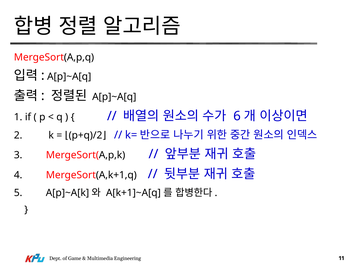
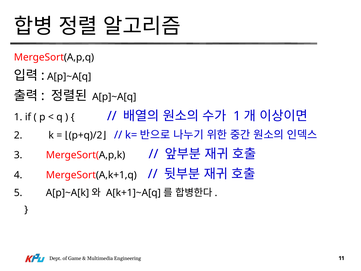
6 at (237, 116): 6 -> 1
